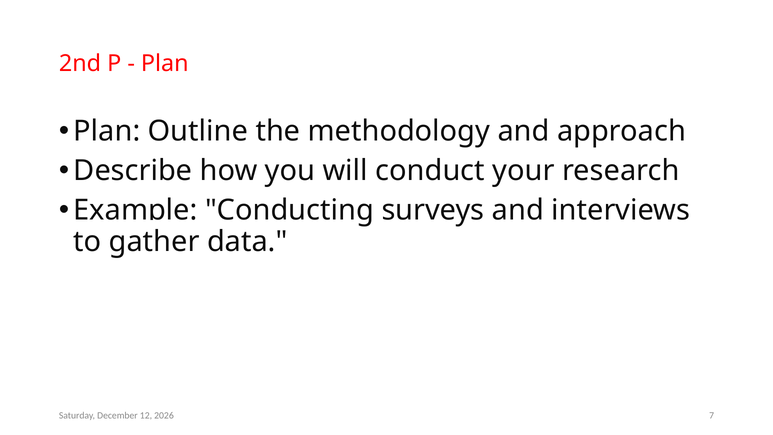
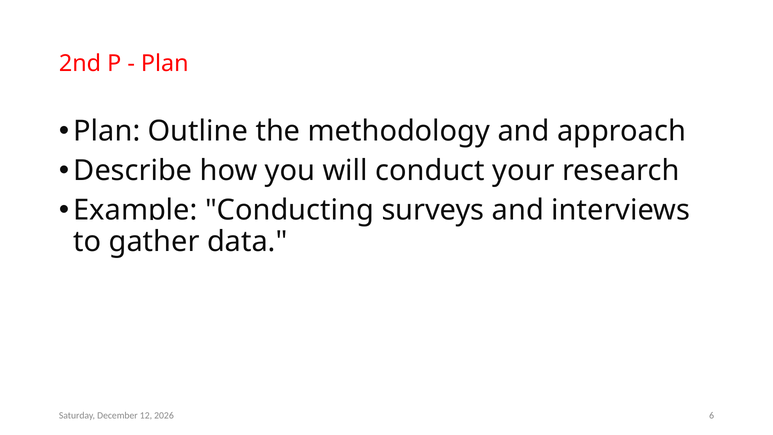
7: 7 -> 6
